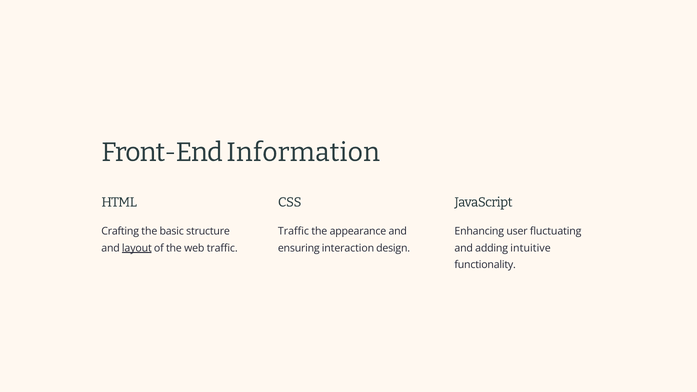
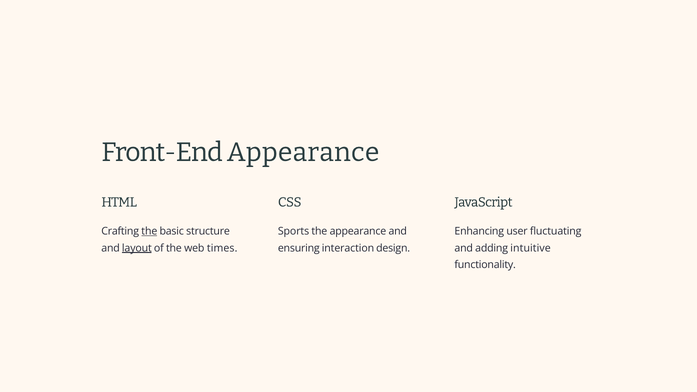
Front-End Information: Information -> Appearance
the at (149, 231) underline: none -> present
Traffic at (293, 231): Traffic -> Sports
web traffic: traffic -> times
